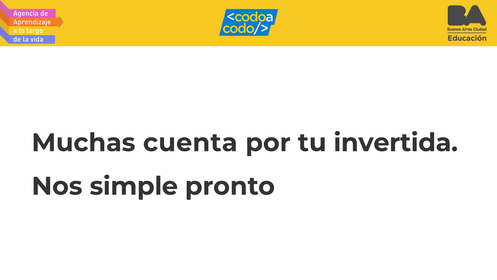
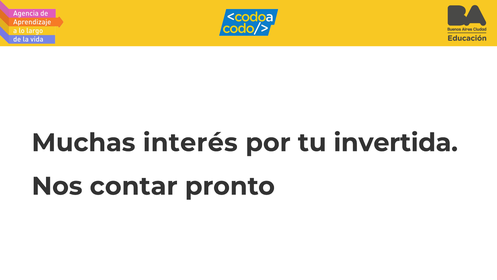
cuenta: cuenta -> interés
simple: simple -> contar
